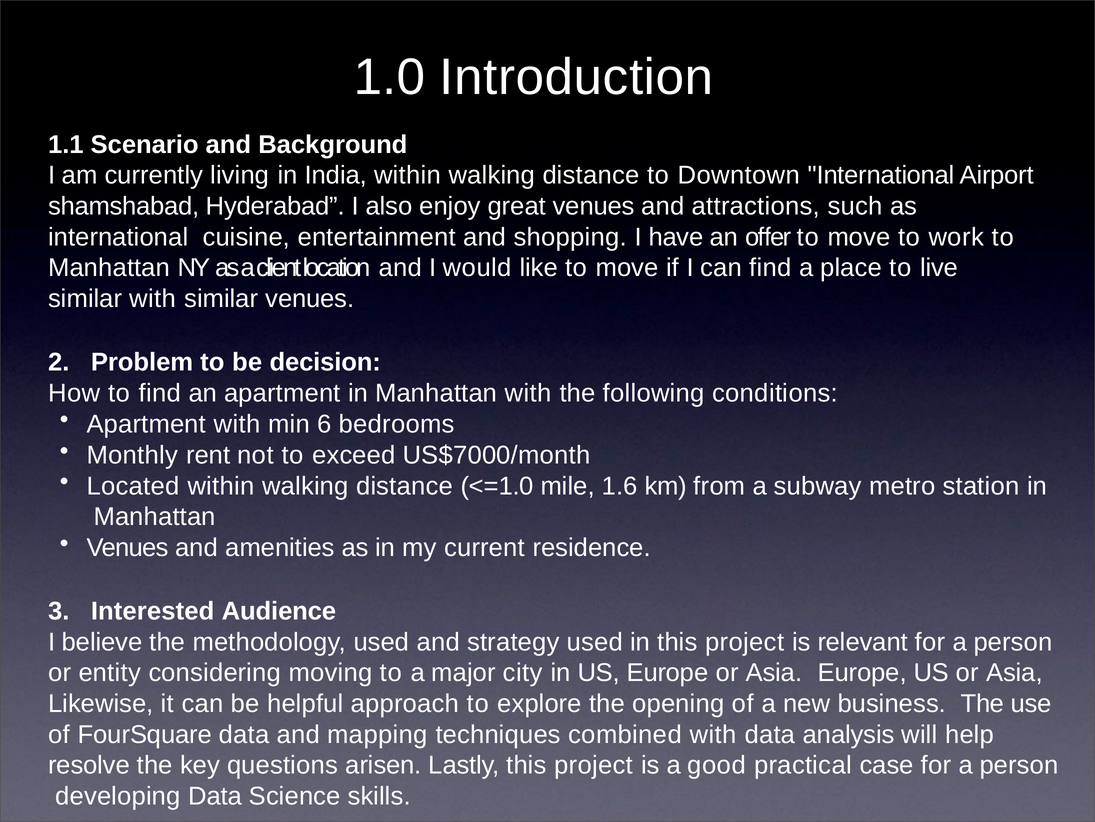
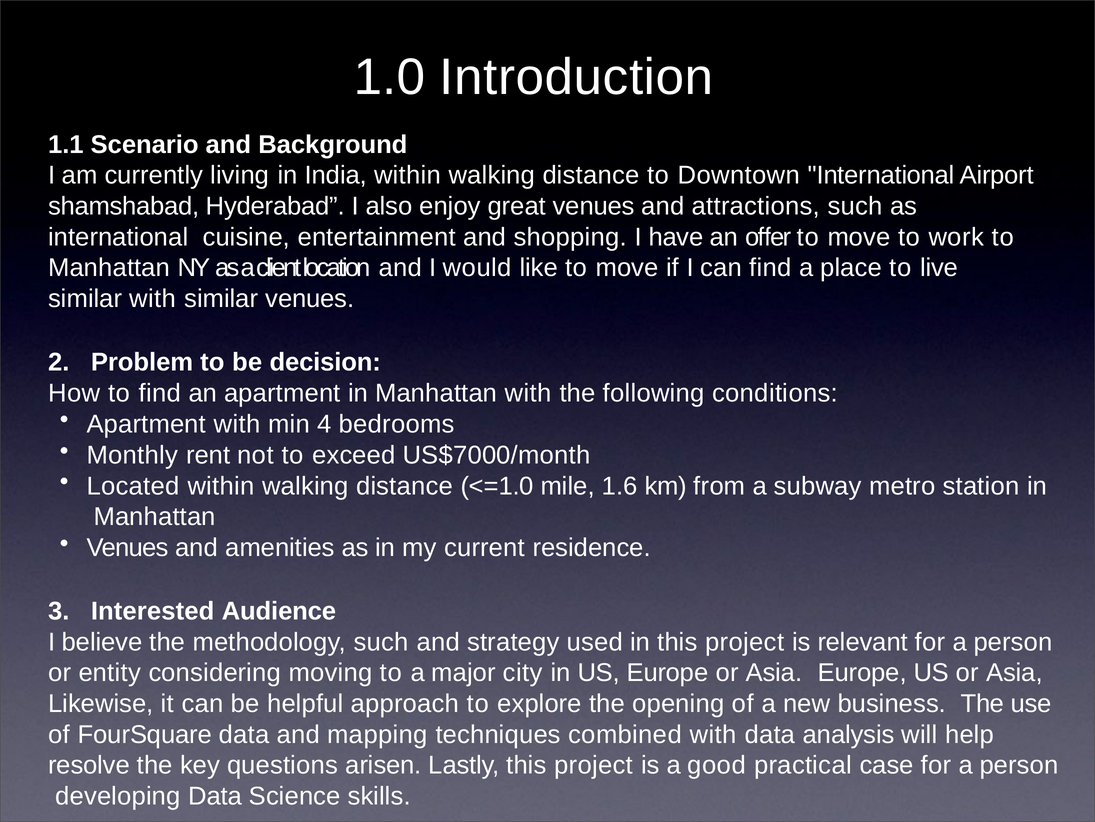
6: 6 -> 4
methodology used: used -> such
